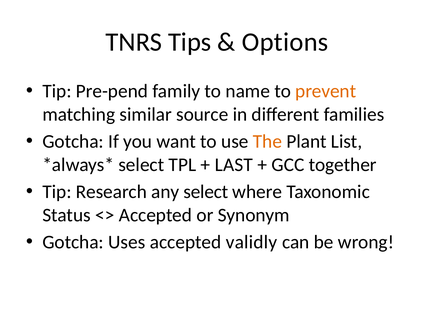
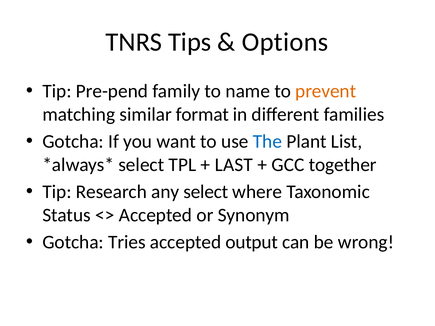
source: source -> format
The colour: orange -> blue
Uses: Uses -> Tries
validly: validly -> output
